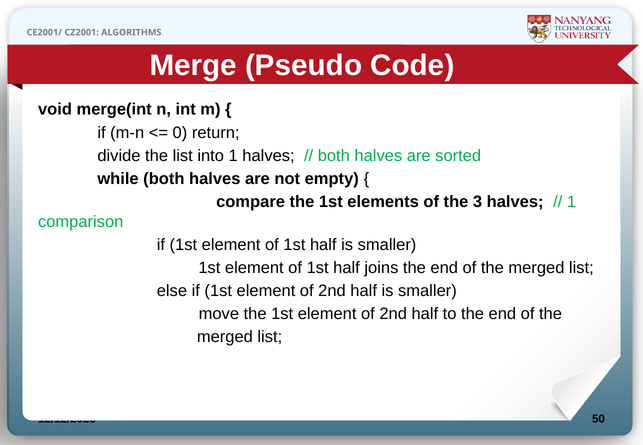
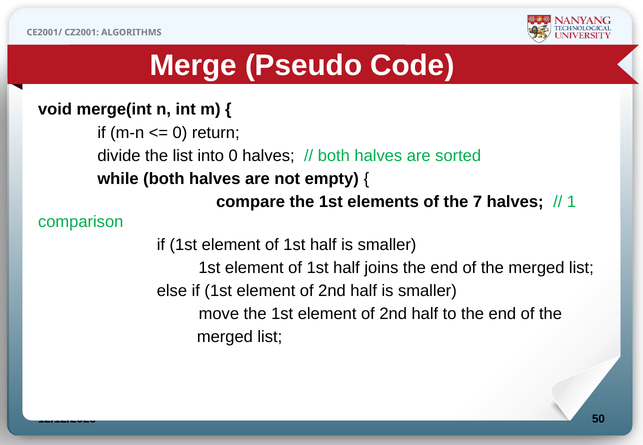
into 1: 1 -> 0
3: 3 -> 7
